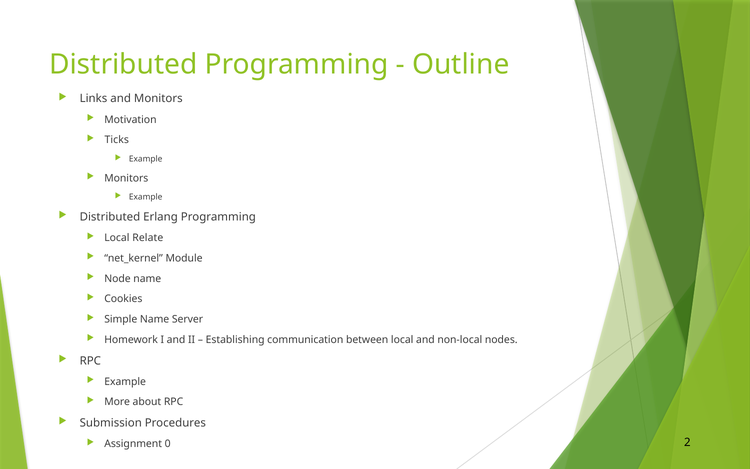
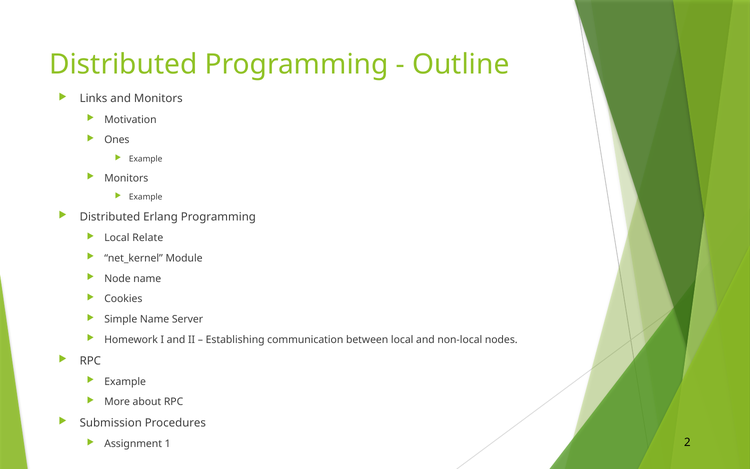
Ticks: Ticks -> Ones
0: 0 -> 1
